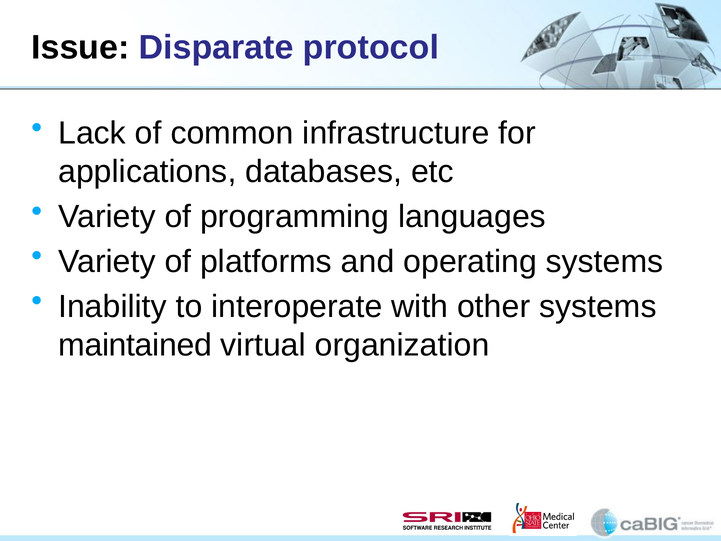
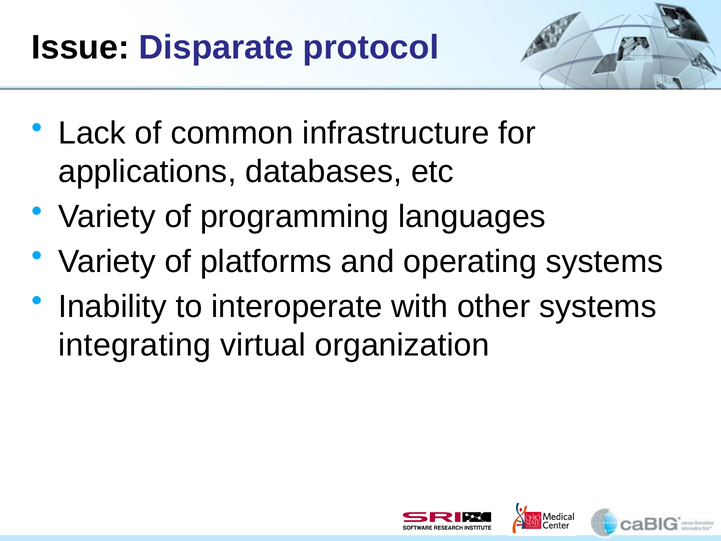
maintained: maintained -> integrating
